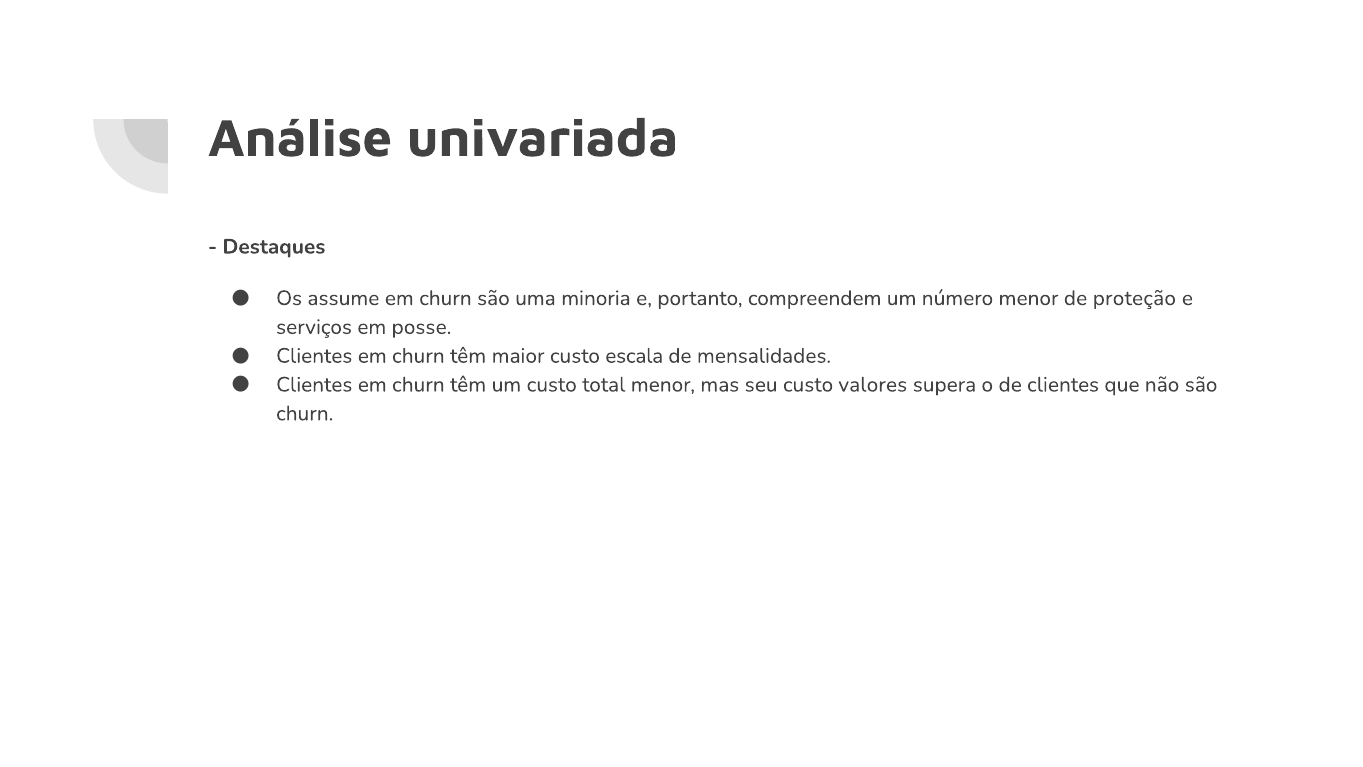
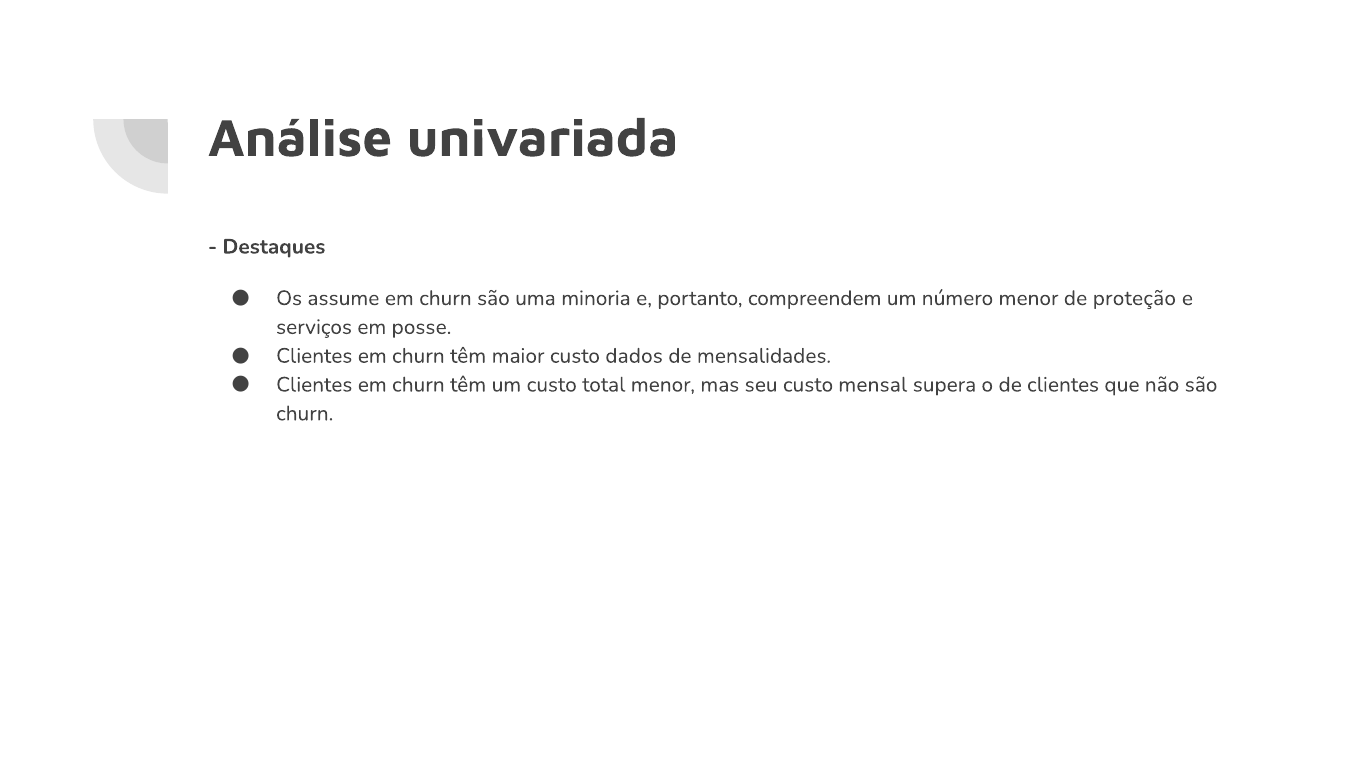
escala: escala -> dados
valores: valores -> mensal
